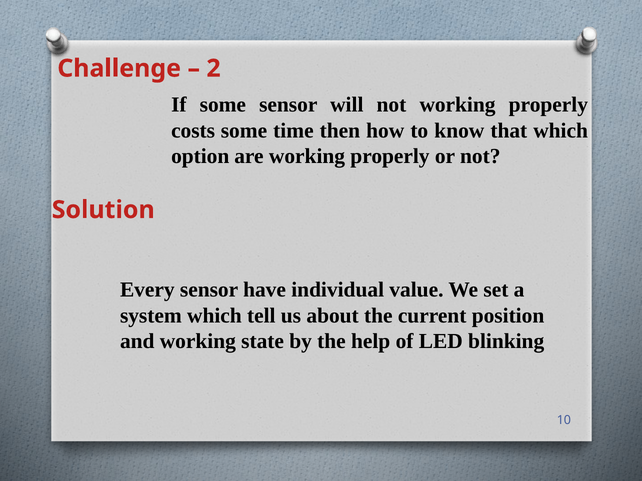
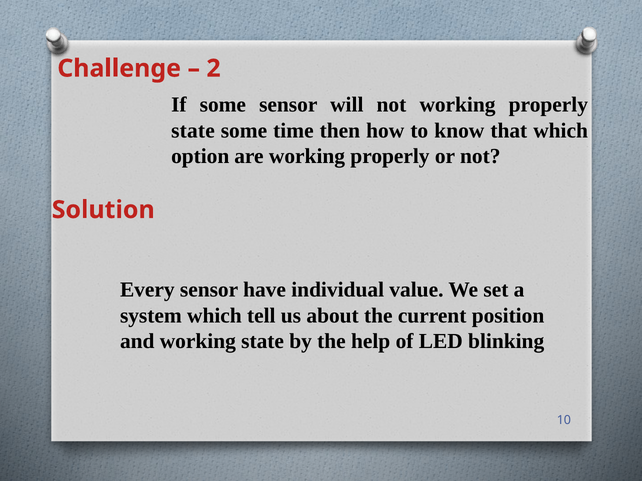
costs at (193, 131): costs -> state
